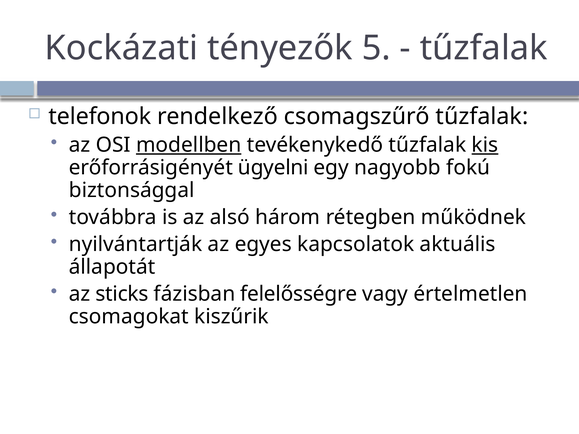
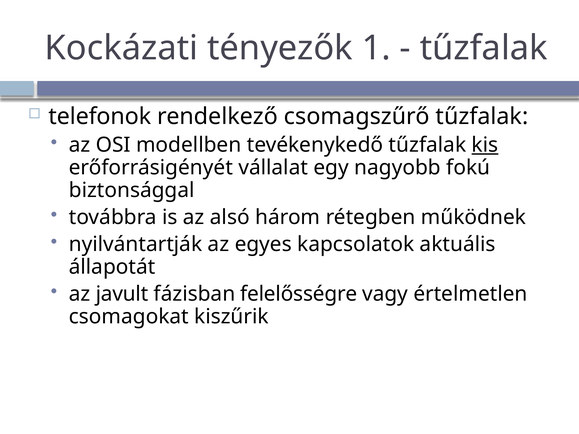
5: 5 -> 1
modellben underline: present -> none
ügyelni: ügyelni -> vállalat
sticks: sticks -> javult
